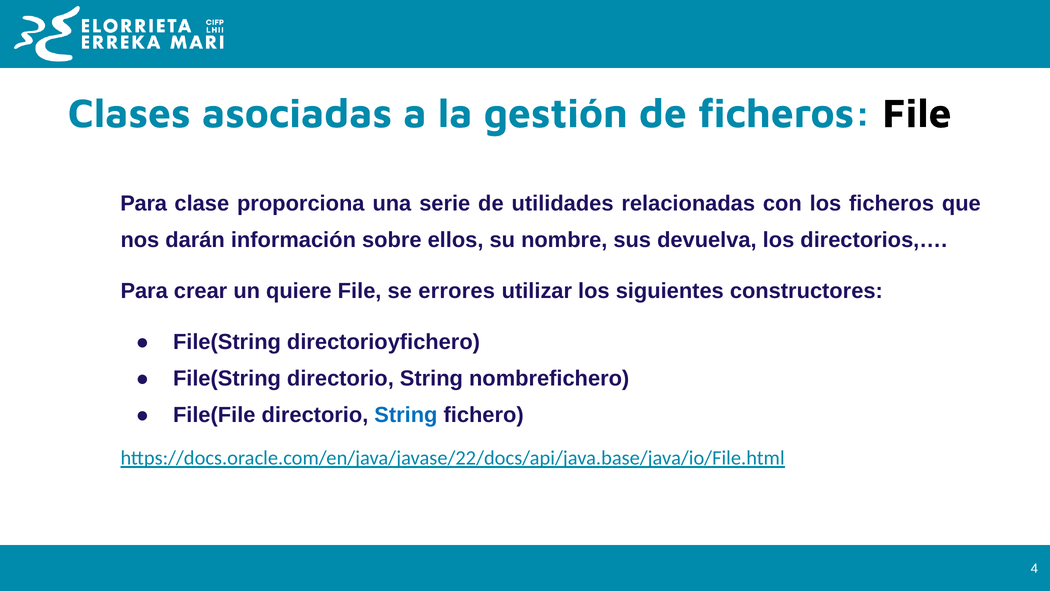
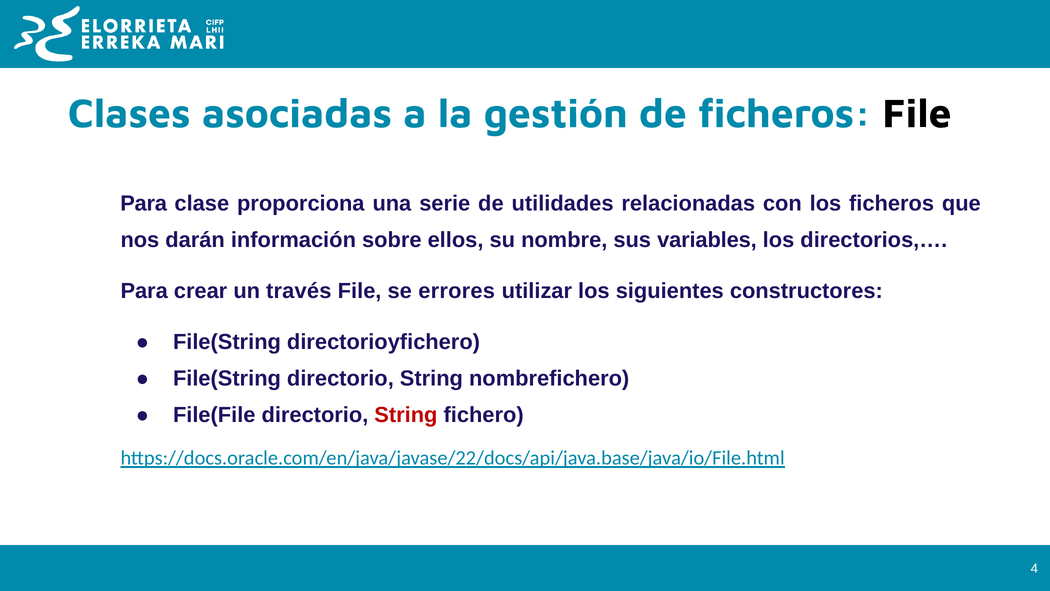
devuelva: devuelva -> variables
quiere: quiere -> través
String at (406, 415) colour: blue -> red
